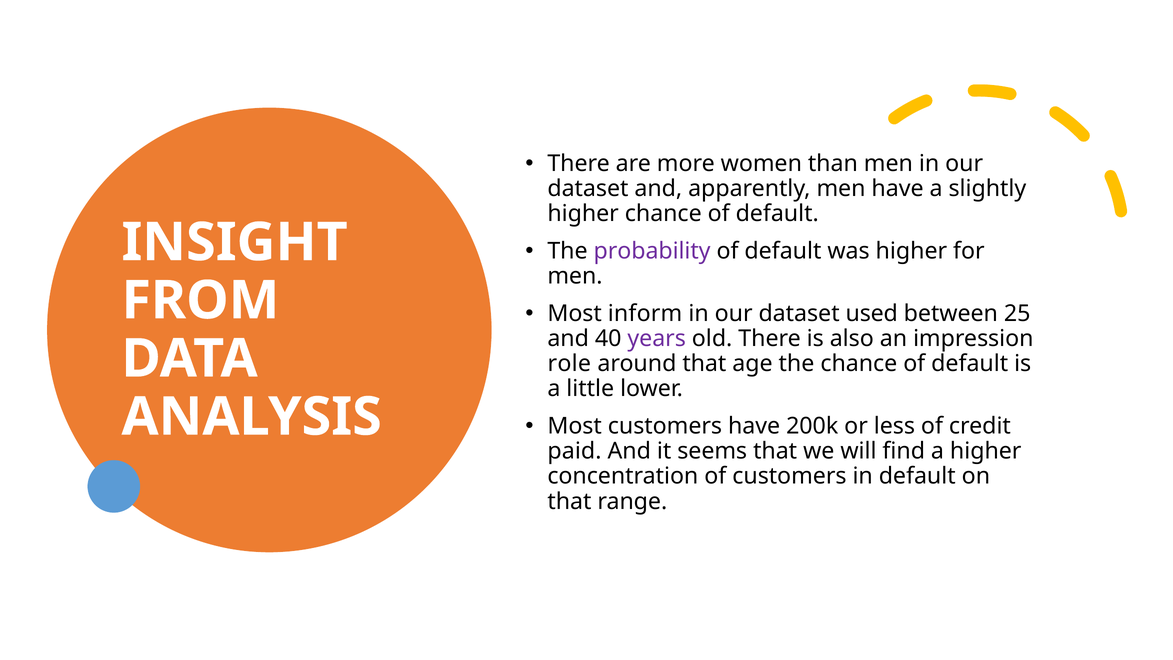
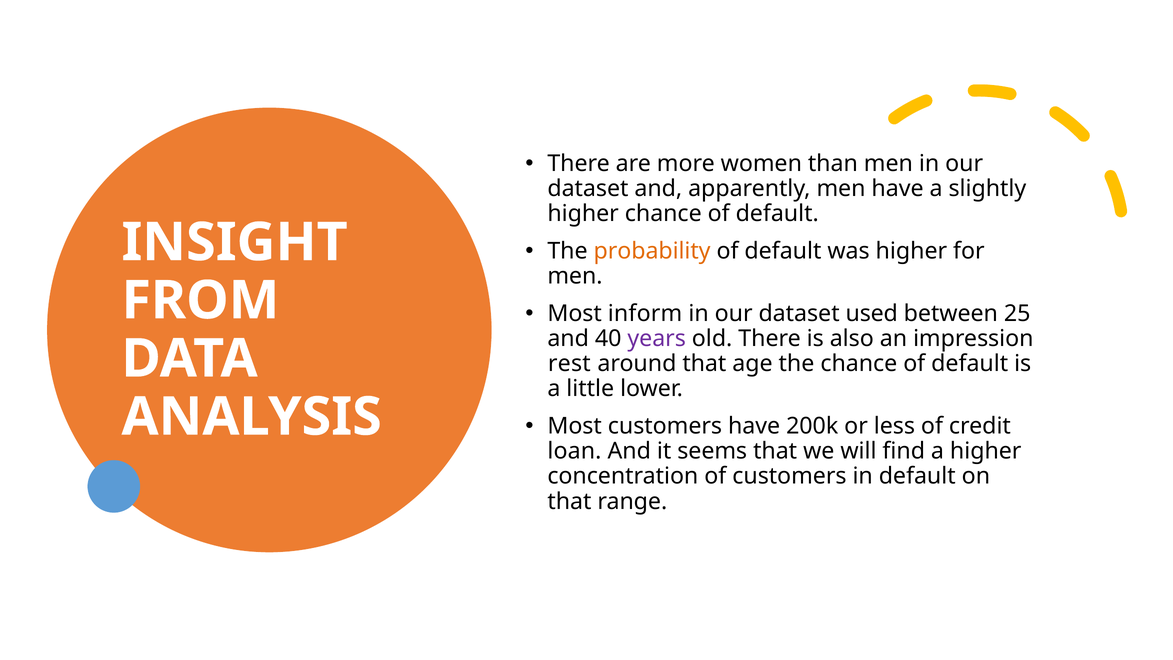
probability colour: purple -> orange
role: role -> rest
paid: paid -> loan
